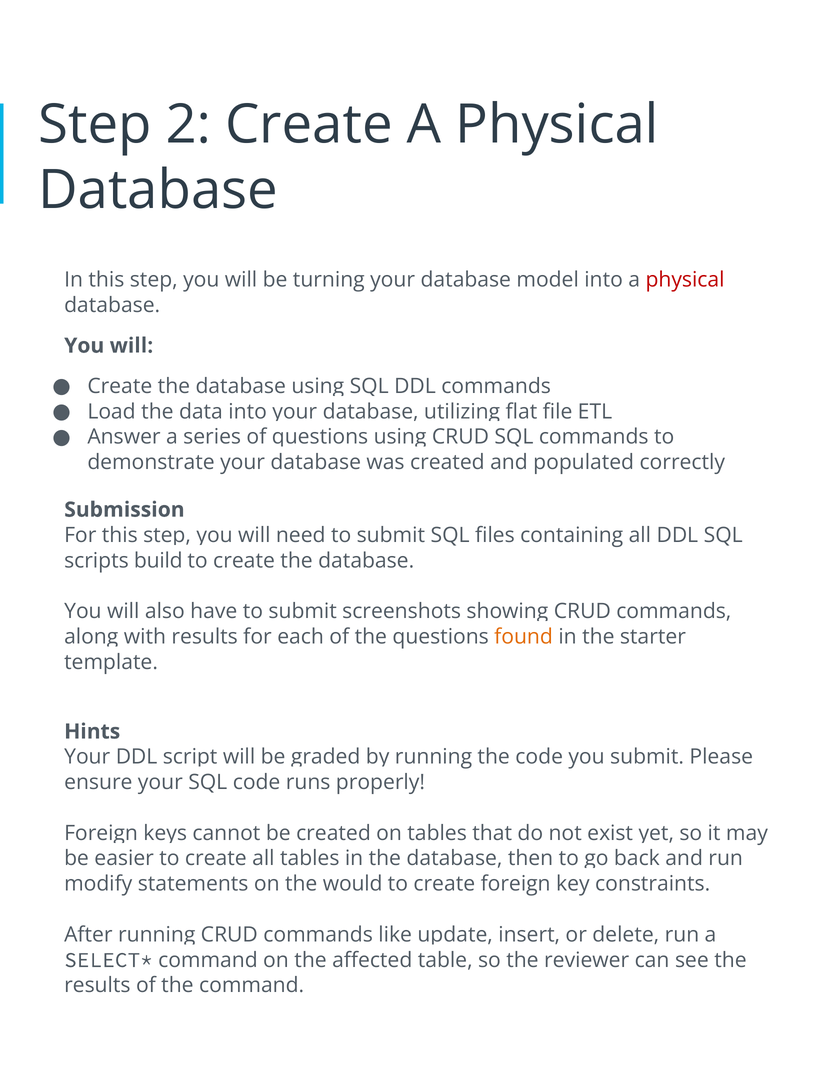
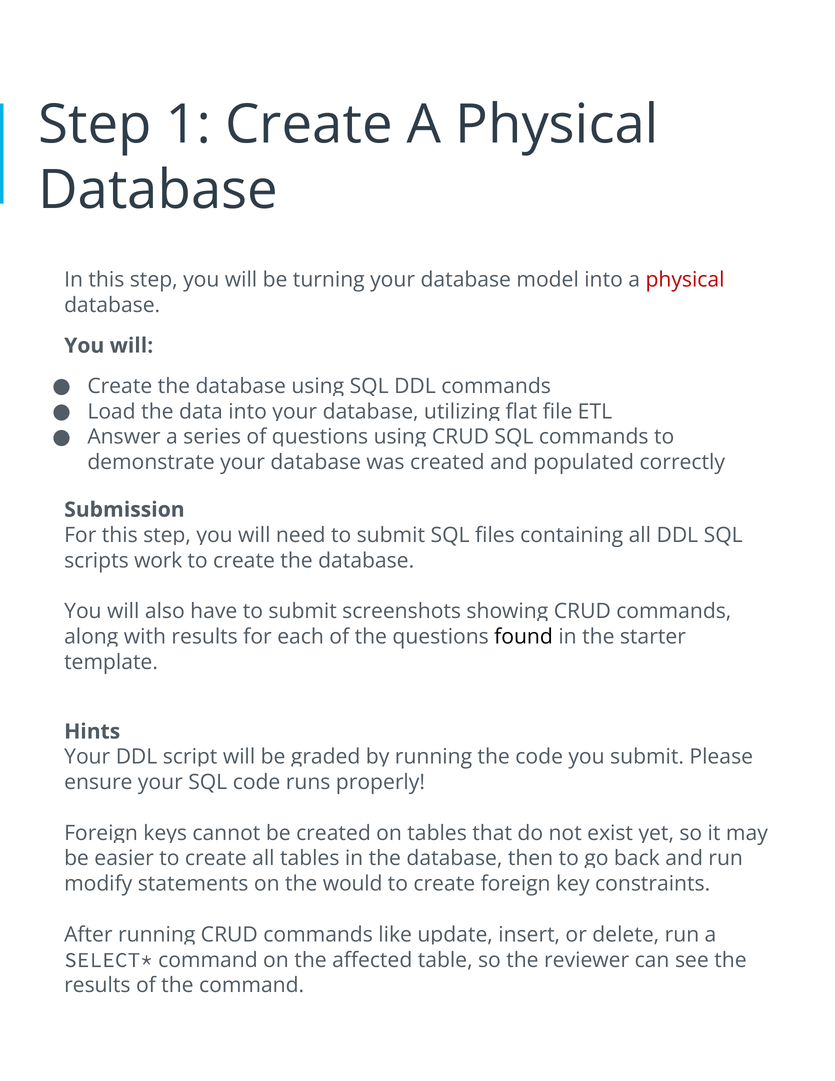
2: 2 -> 1
build: build -> work
found colour: orange -> black
